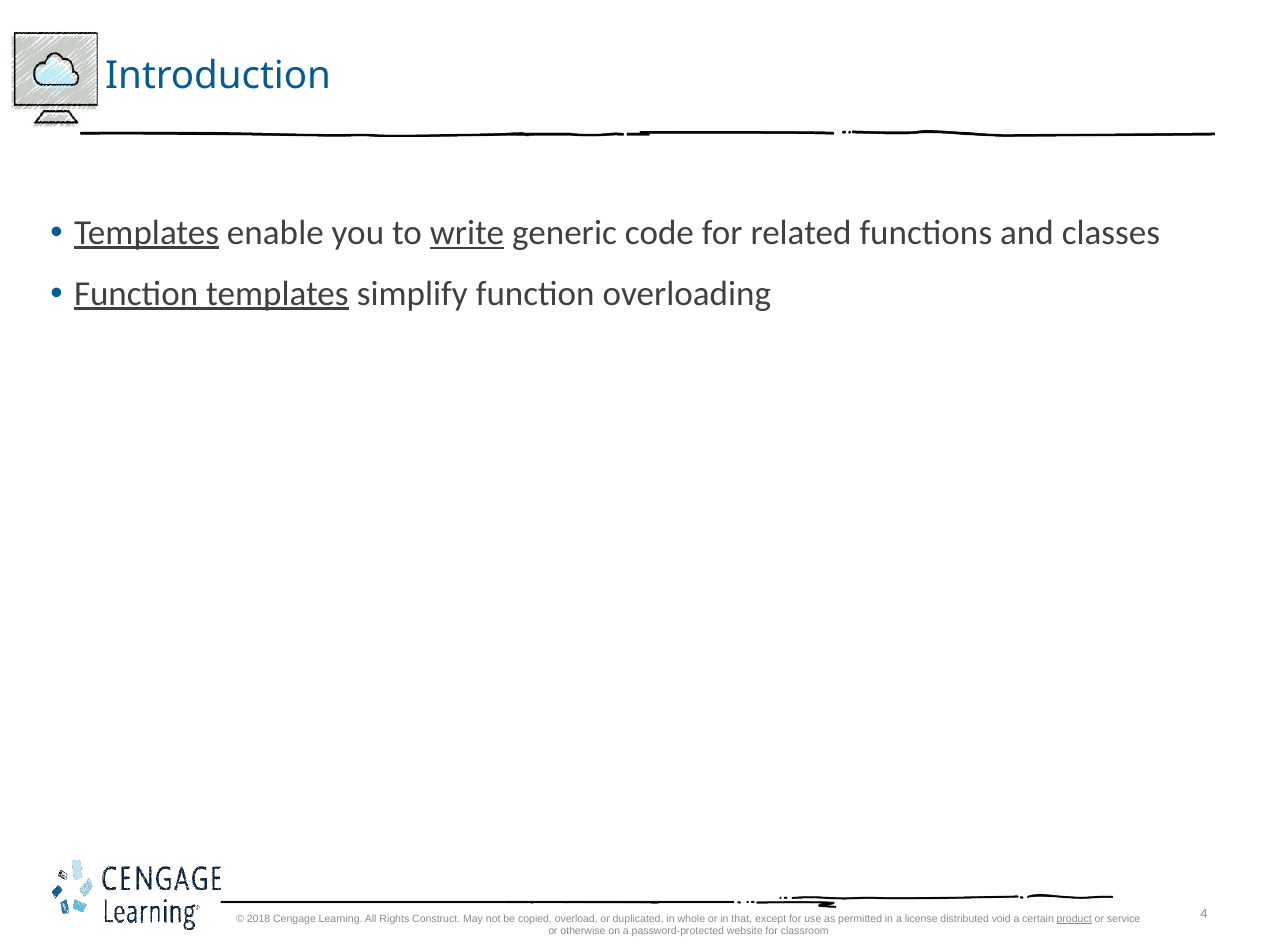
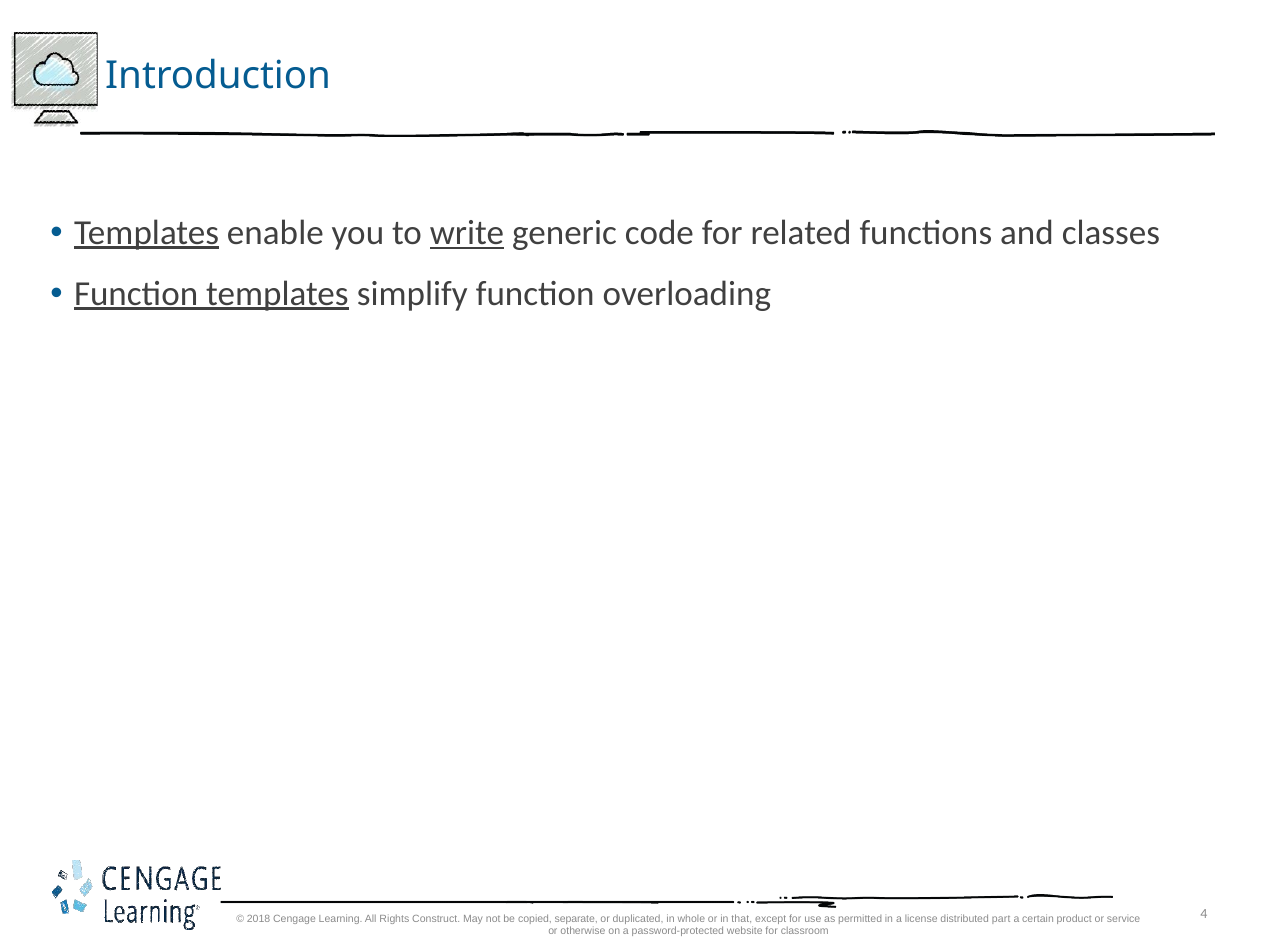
overload: overload -> separate
void: void -> part
product underline: present -> none
